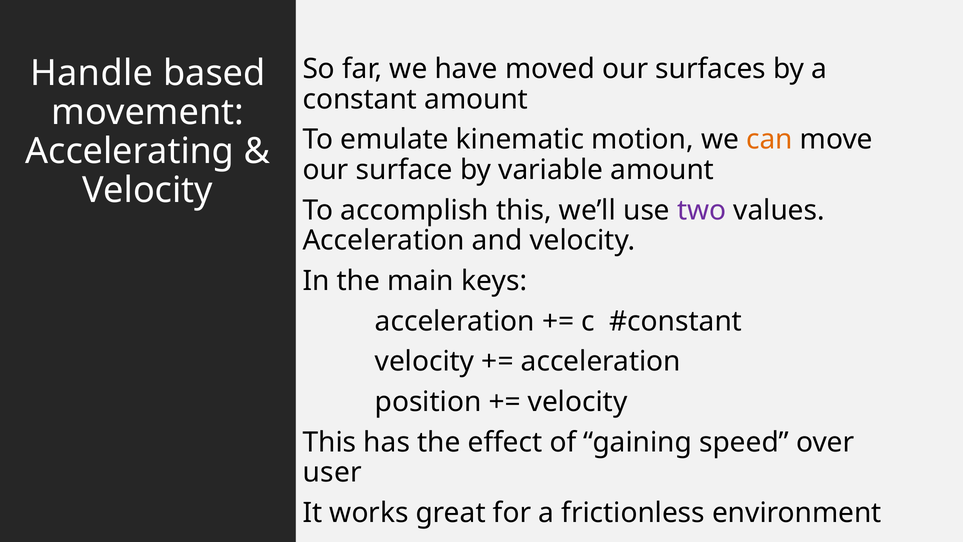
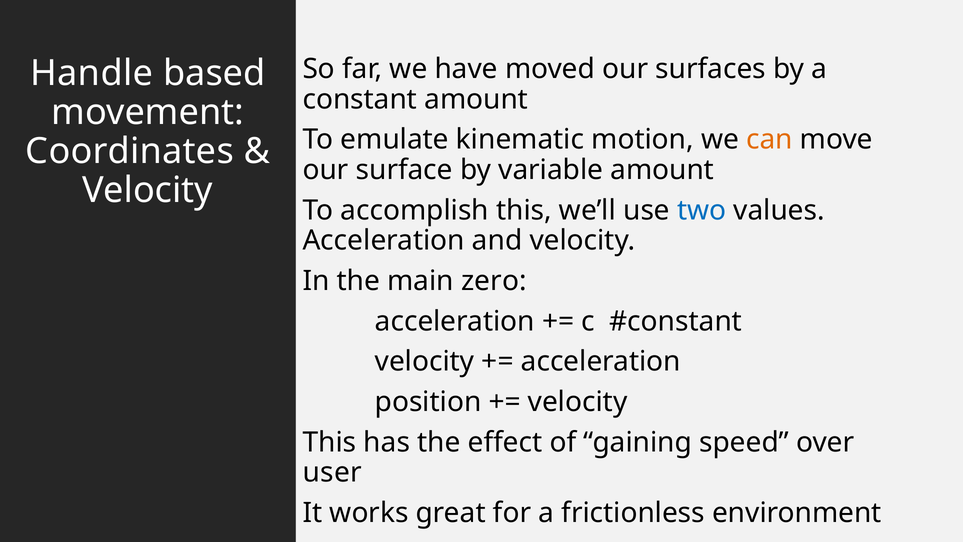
Accelerating: Accelerating -> Coordinates
two colour: purple -> blue
keys: keys -> zero
